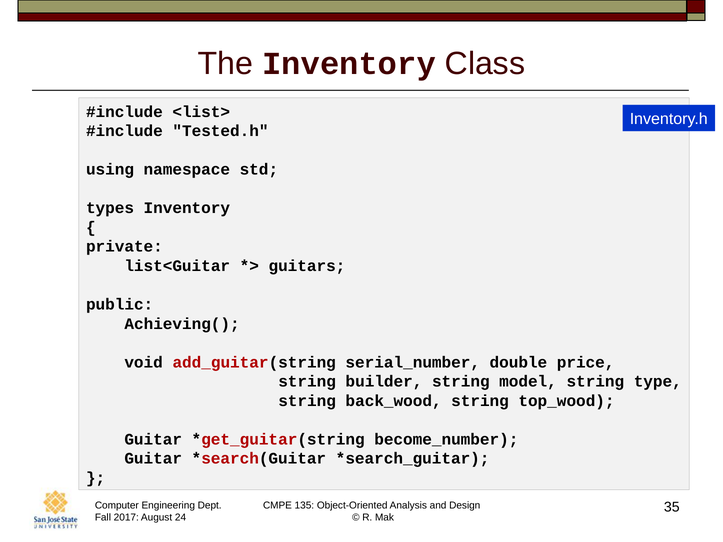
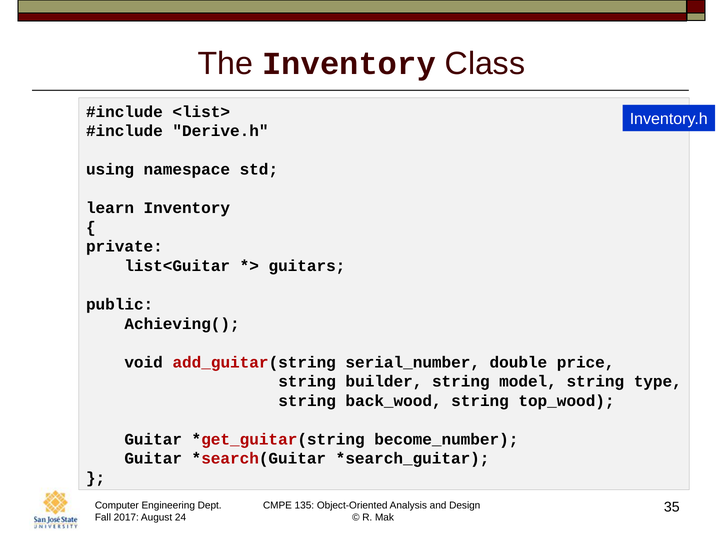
Tested.h: Tested.h -> Derive.h
types: types -> learn
